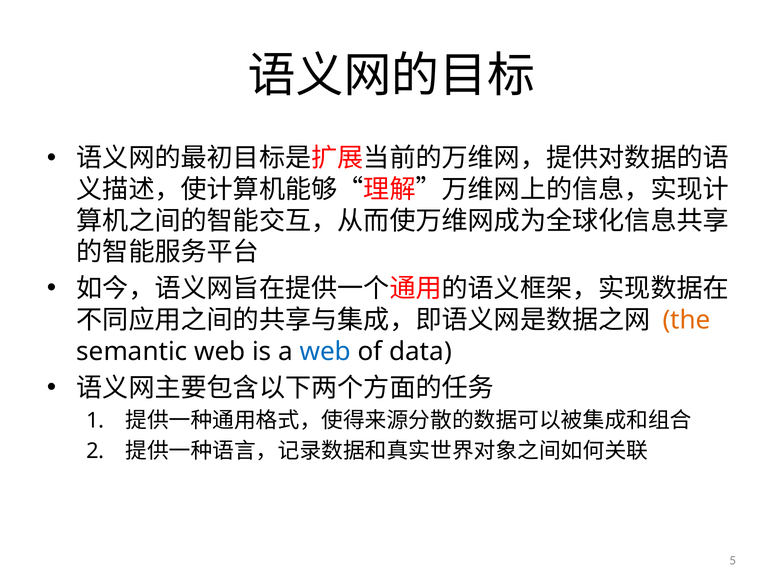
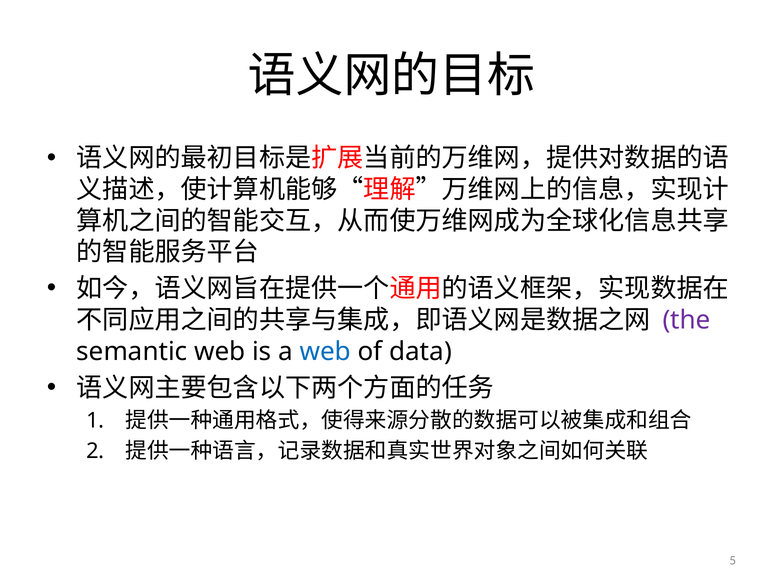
the colour: orange -> purple
